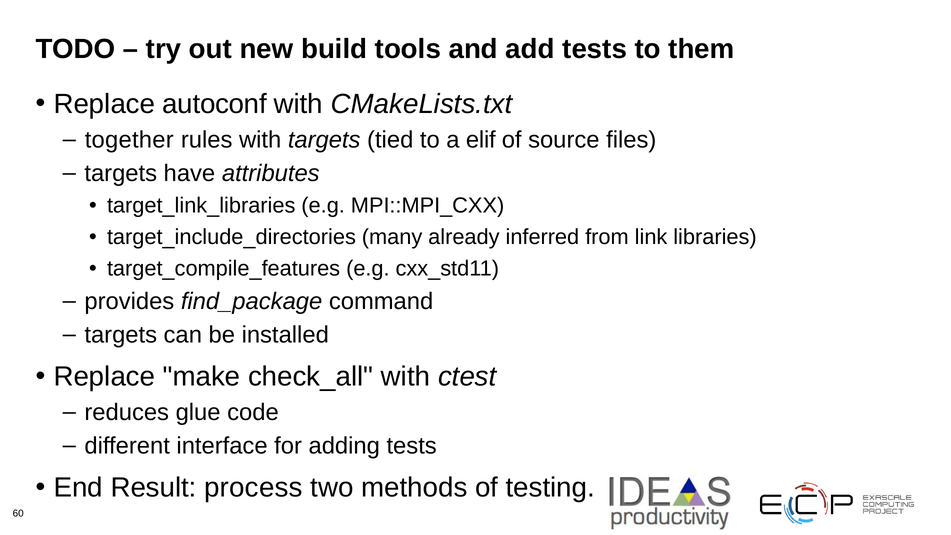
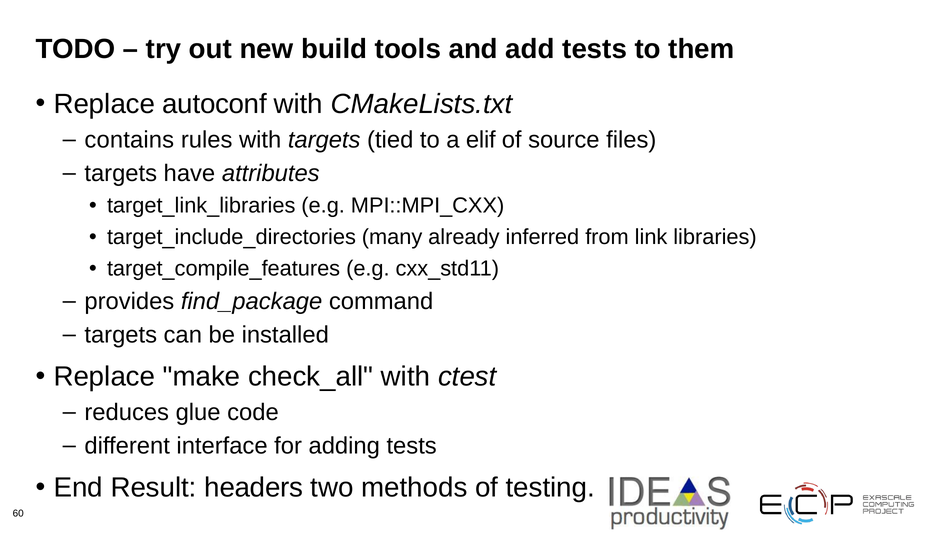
together: together -> contains
process: process -> headers
